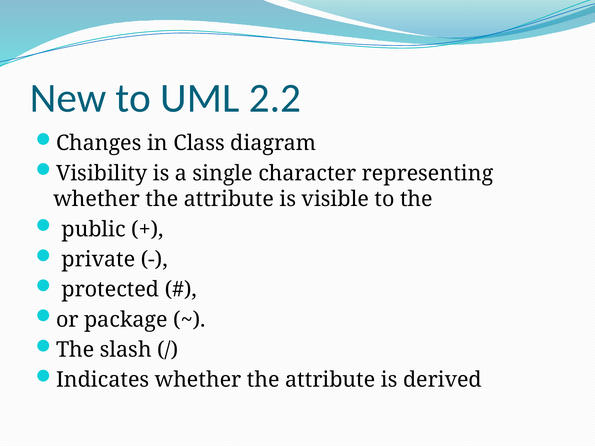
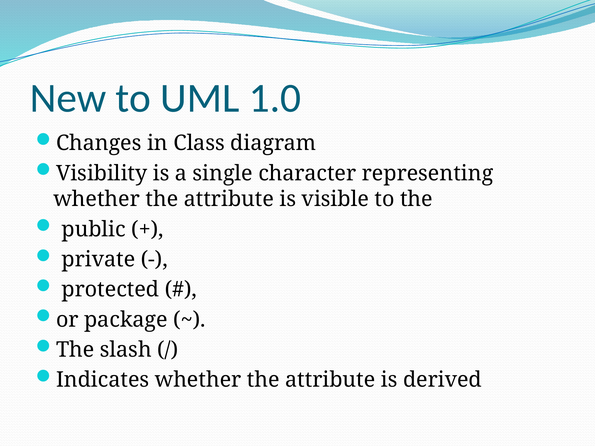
2.2: 2.2 -> 1.0
